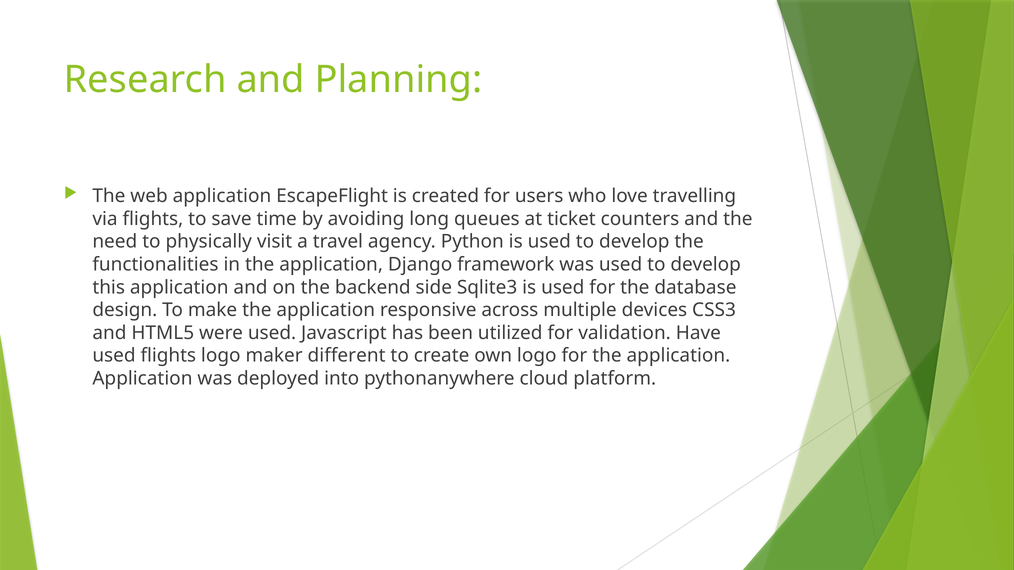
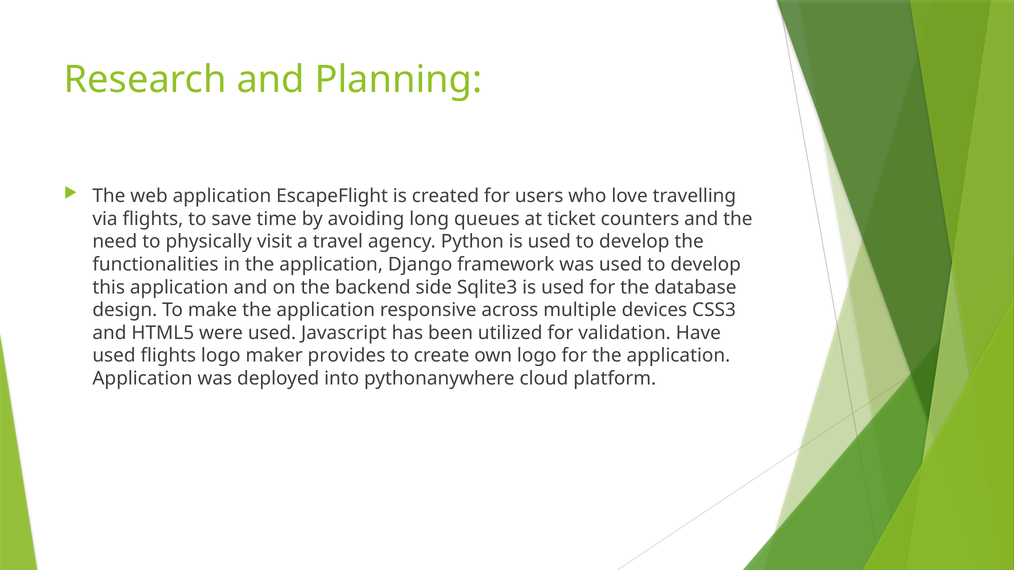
different: different -> provides
